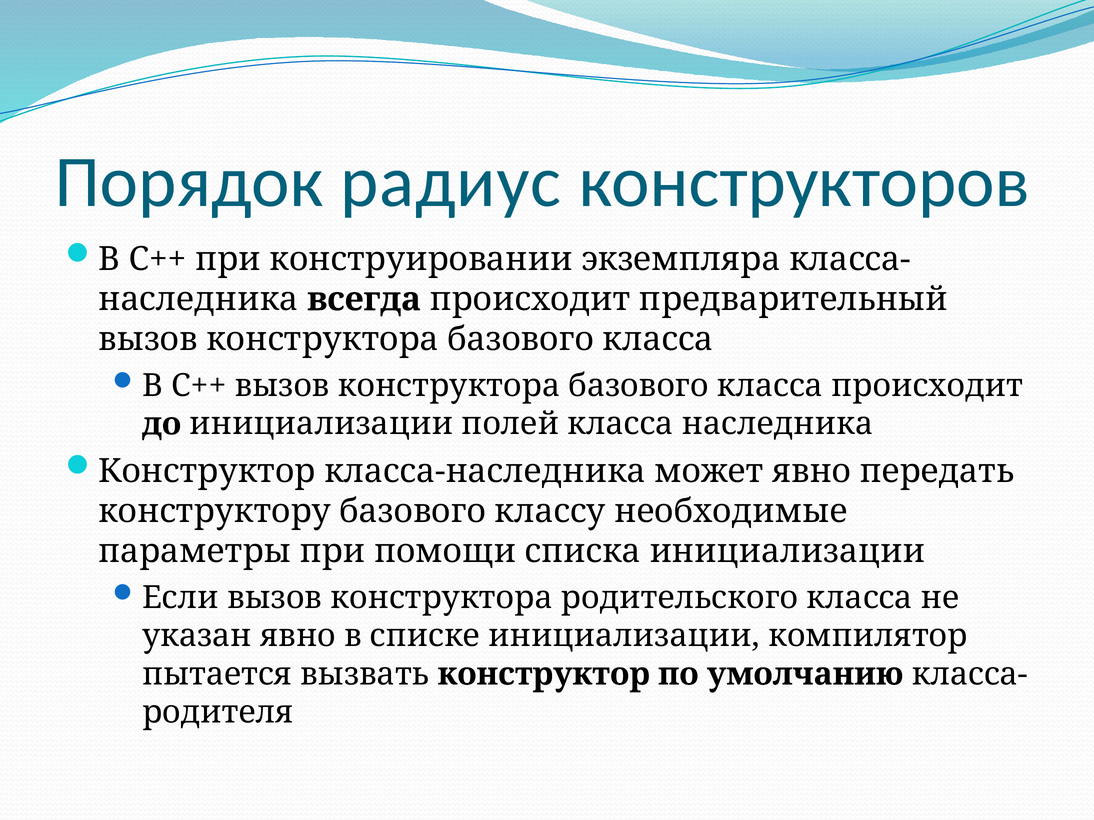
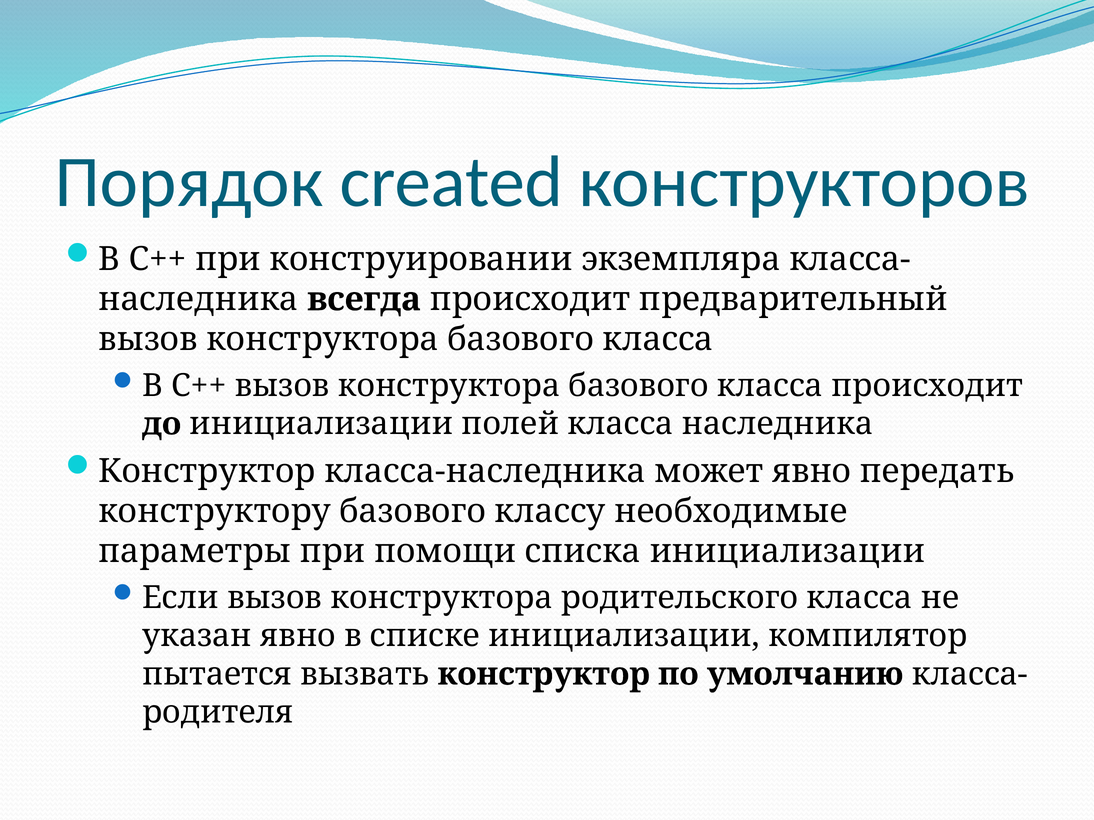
радиус: радиус -> created
